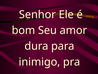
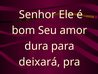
inimigo: inimigo -> deixará
